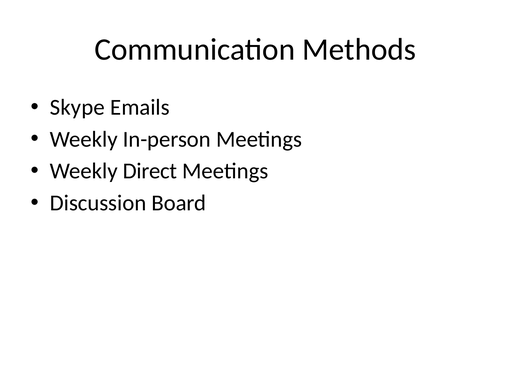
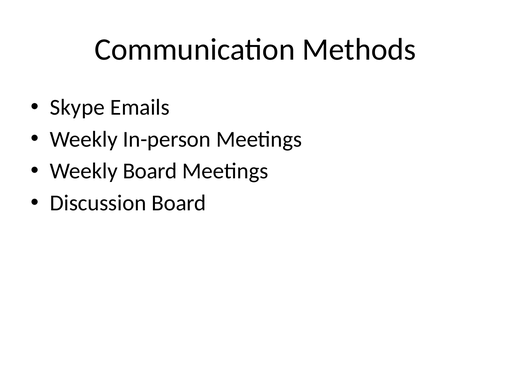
Weekly Direct: Direct -> Board
